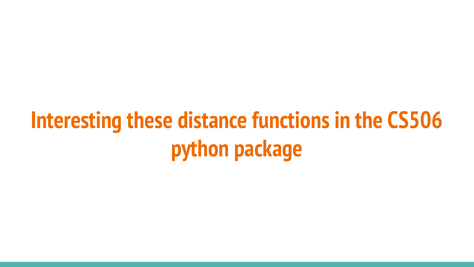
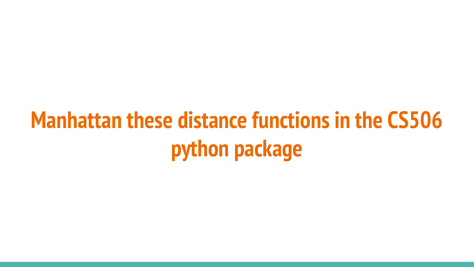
Interesting: Interesting -> Manhattan
